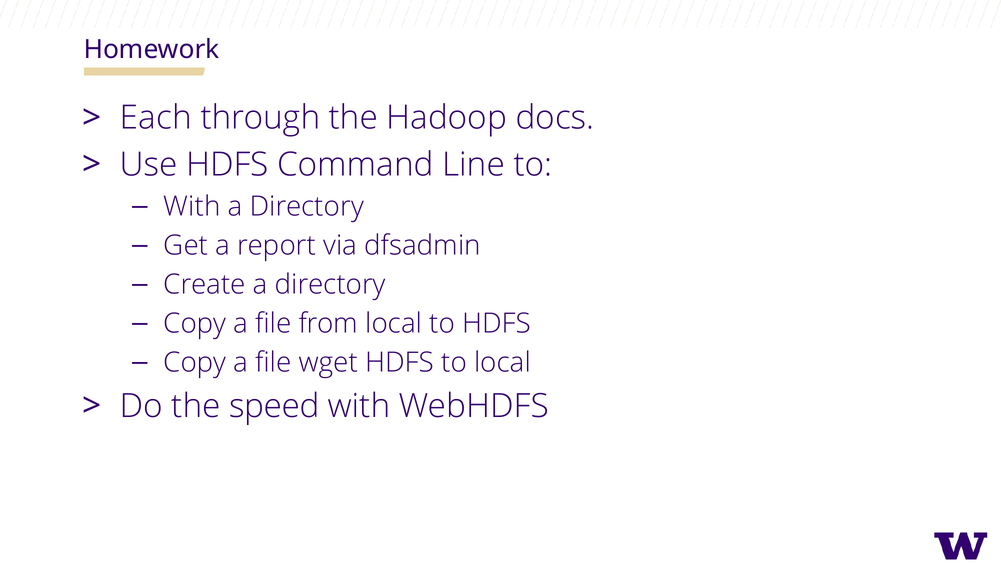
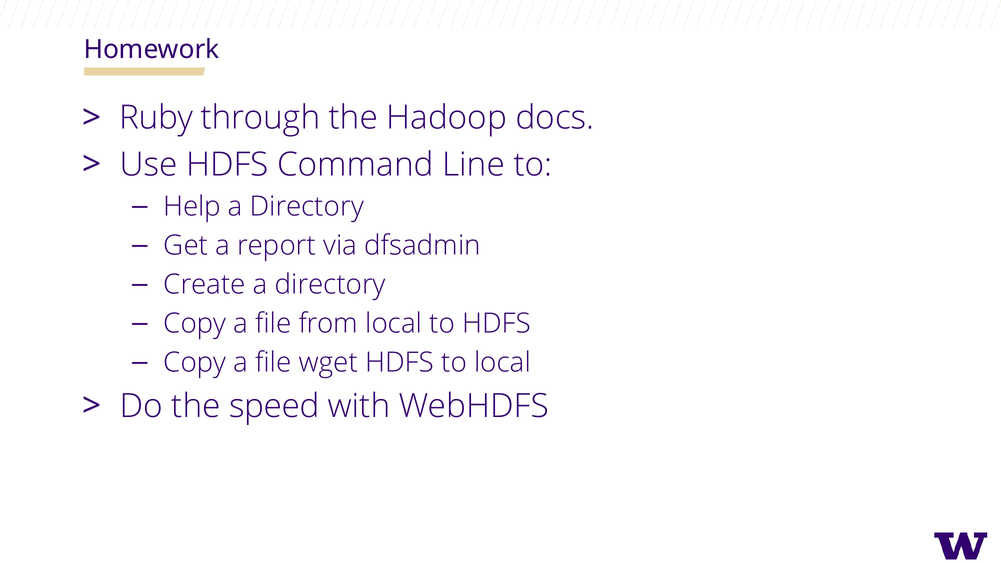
Each: Each -> Ruby
With at (192, 207): With -> Help
